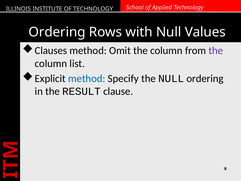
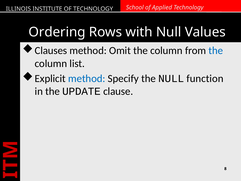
the at (216, 51) colour: purple -> blue
NULL ordering: ordering -> function
RESULT: RESULT -> UPDATE
